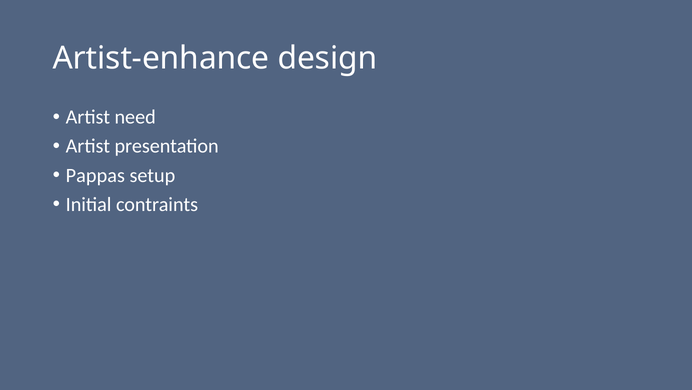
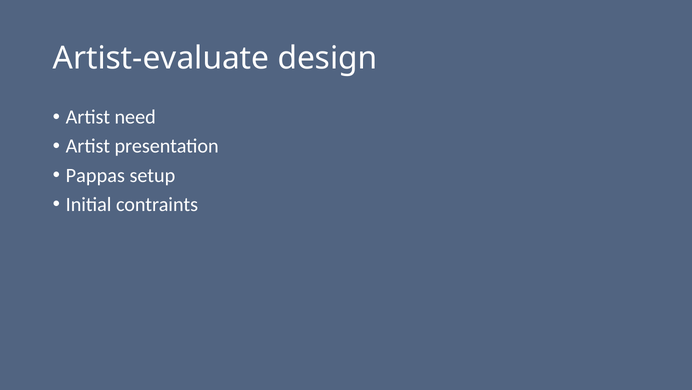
Artist-enhance: Artist-enhance -> Artist-evaluate
